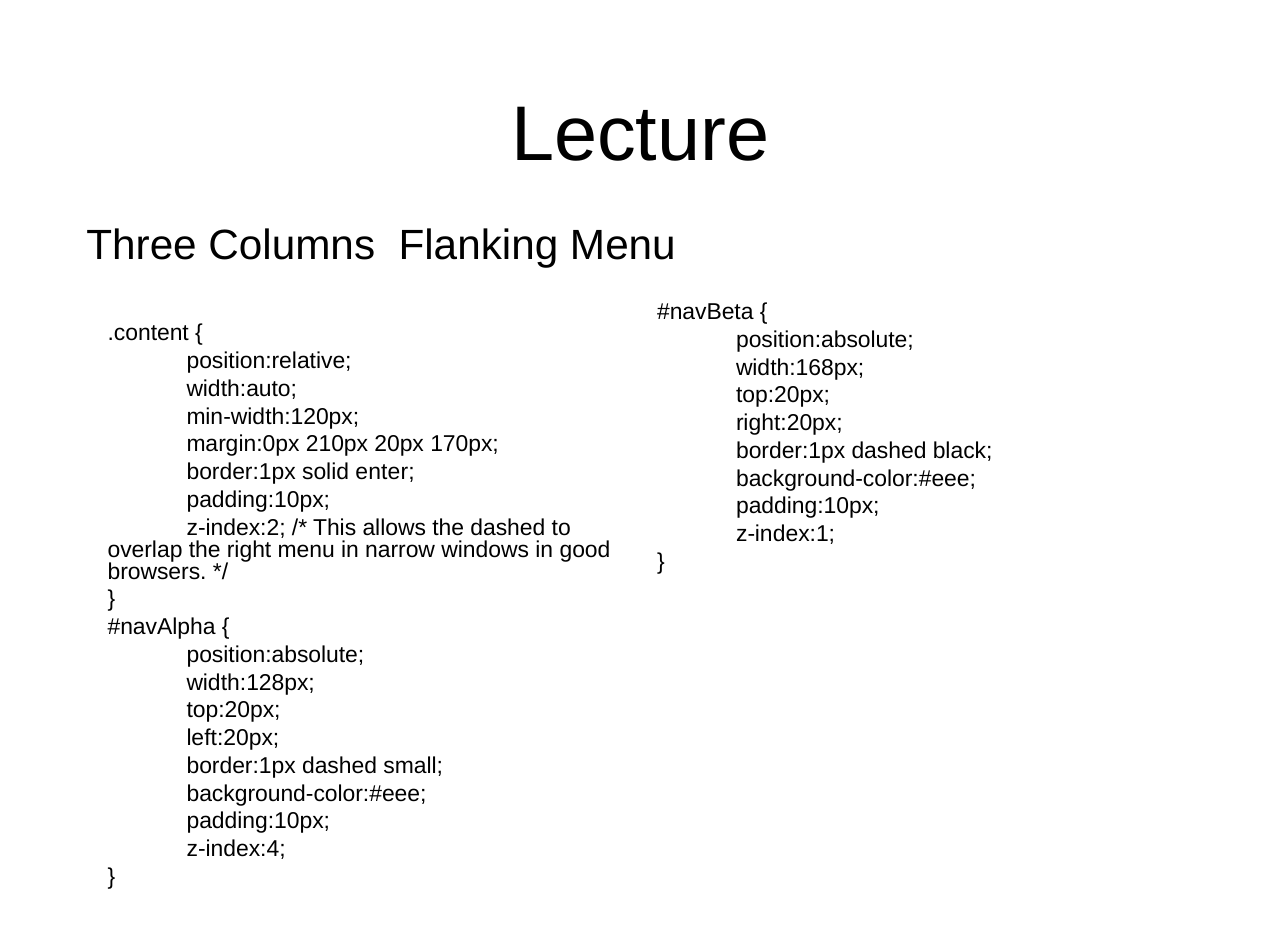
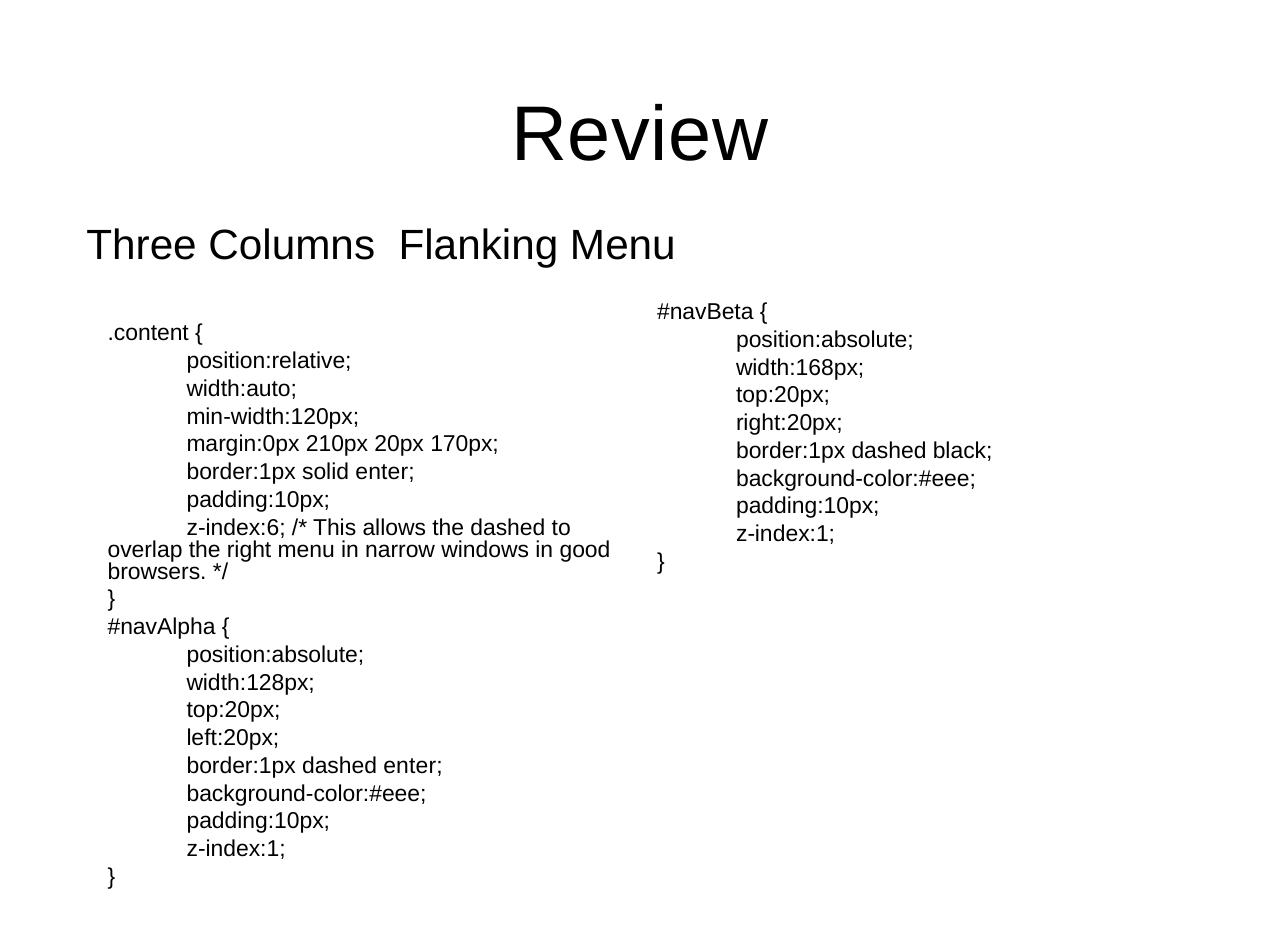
Lecture: Lecture -> Review
z-index:2: z-index:2 -> z-index:6
dashed small: small -> enter
z-index:4 at (236, 849): z-index:4 -> z-index:1
